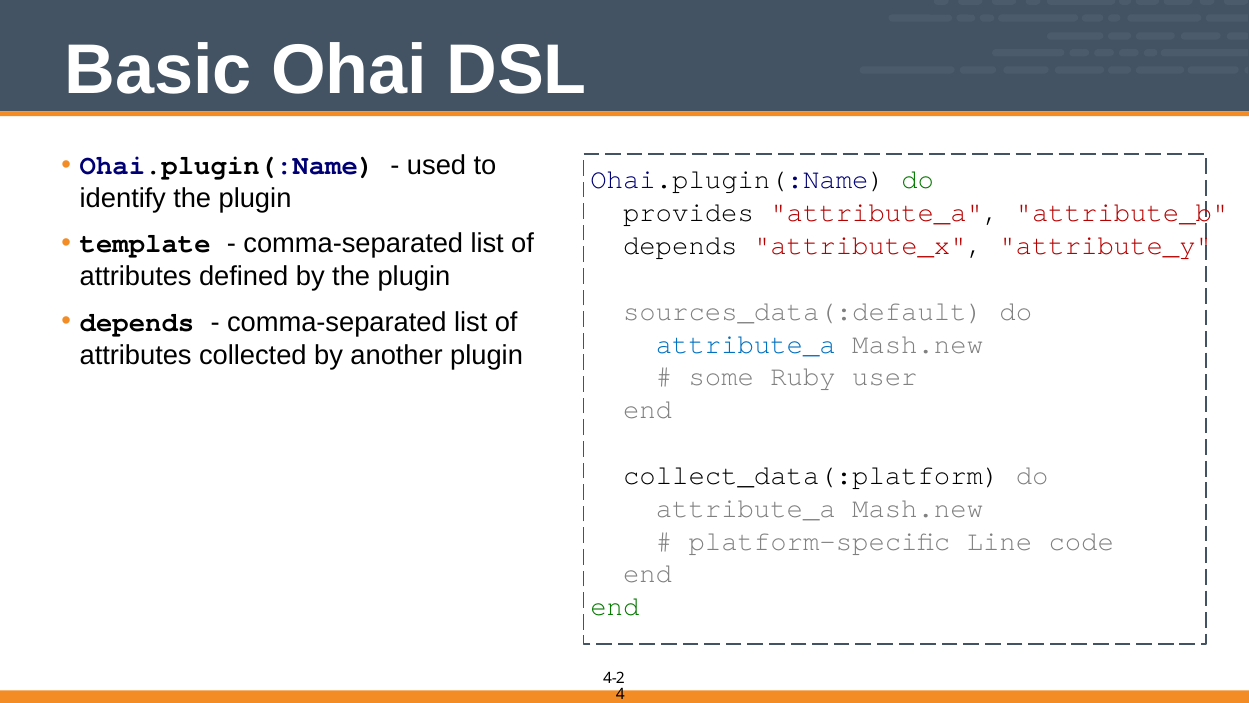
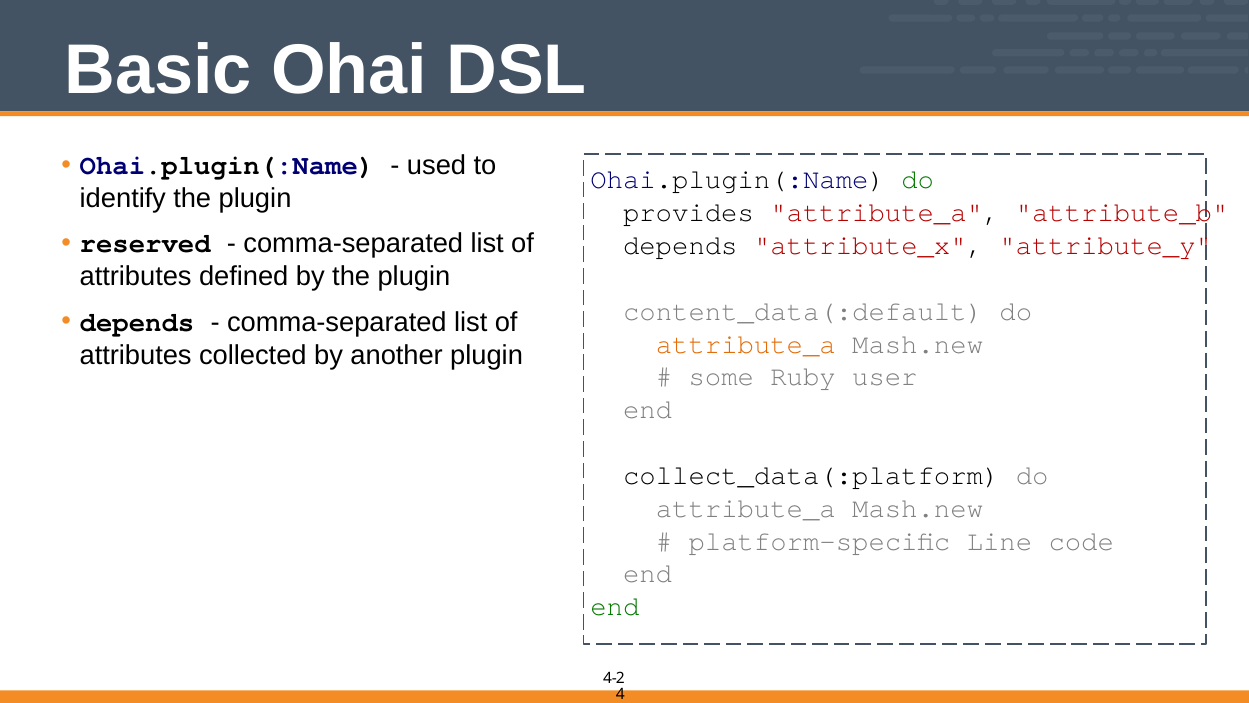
template: template -> reserved
sources_data(:default: sources_data(:default -> content_data(:default
attribute_a at (746, 344) colour: blue -> orange
